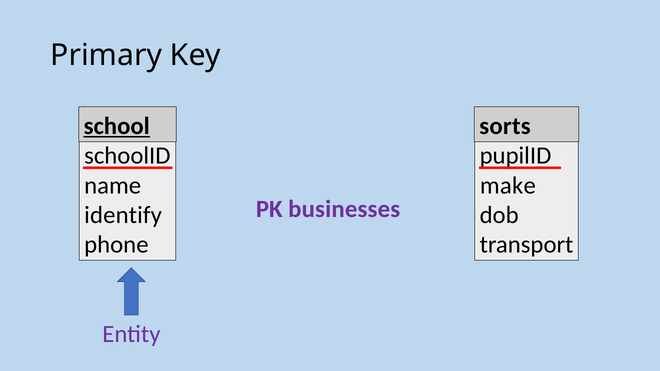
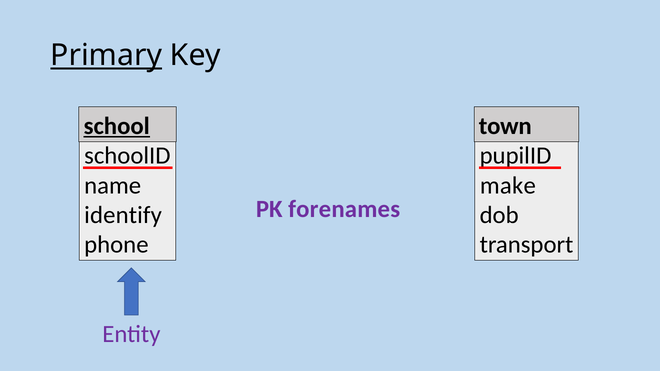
Primary underline: none -> present
sorts: sorts -> town
businesses: businesses -> forenames
